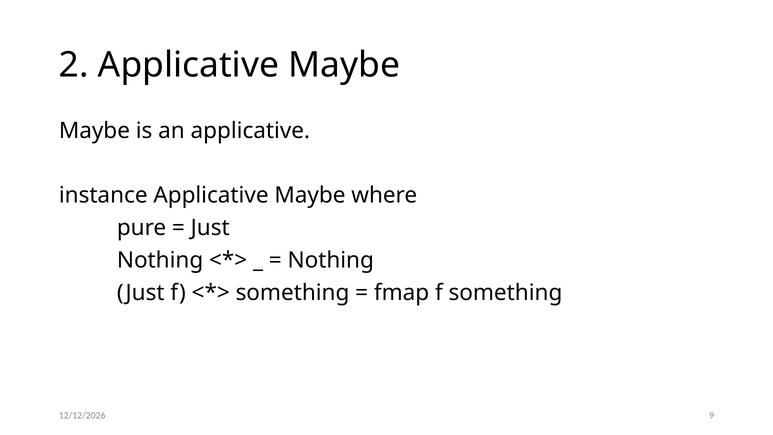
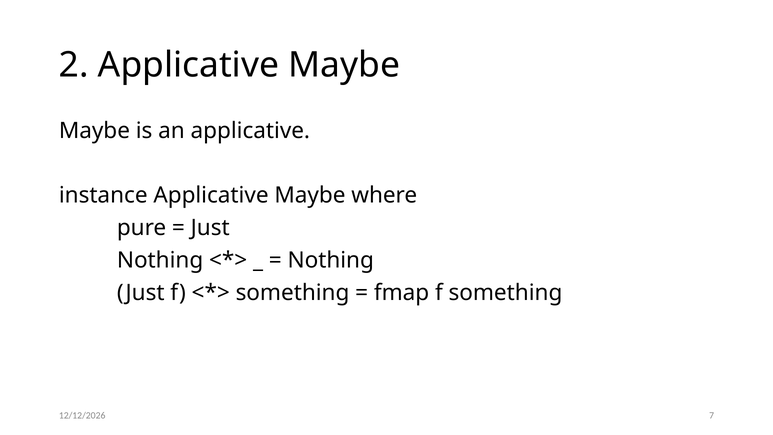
9: 9 -> 7
